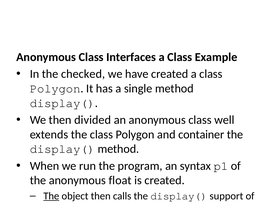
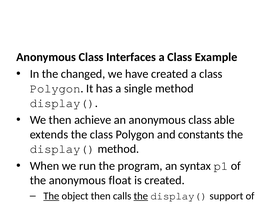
checked: checked -> changed
divided: divided -> achieve
well: well -> able
container: container -> constants
the at (141, 195) underline: none -> present
